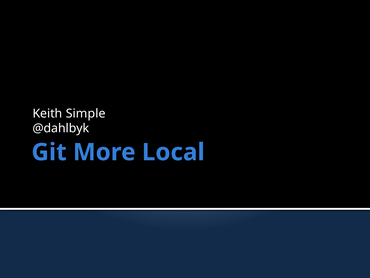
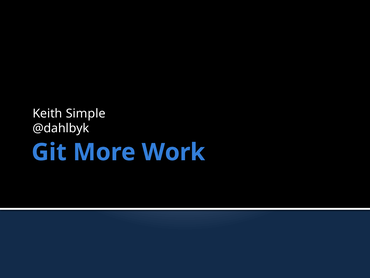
Local: Local -> Work
